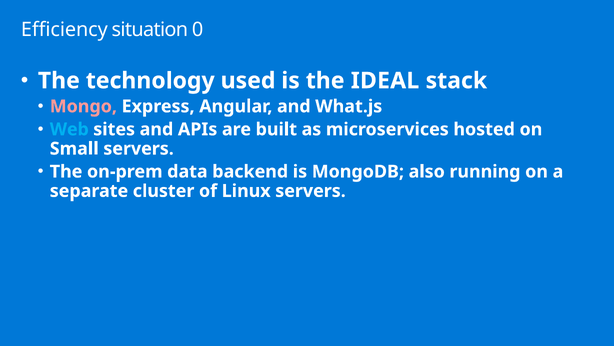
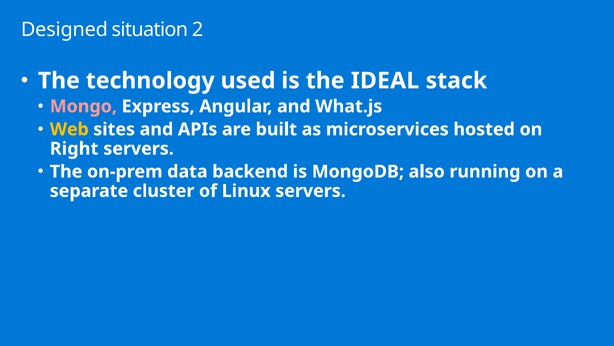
Efficiency: Efficiency -> Designed
0: 0 -> 2
Web colour: light blue -> yellow
Small: Small -> Right
